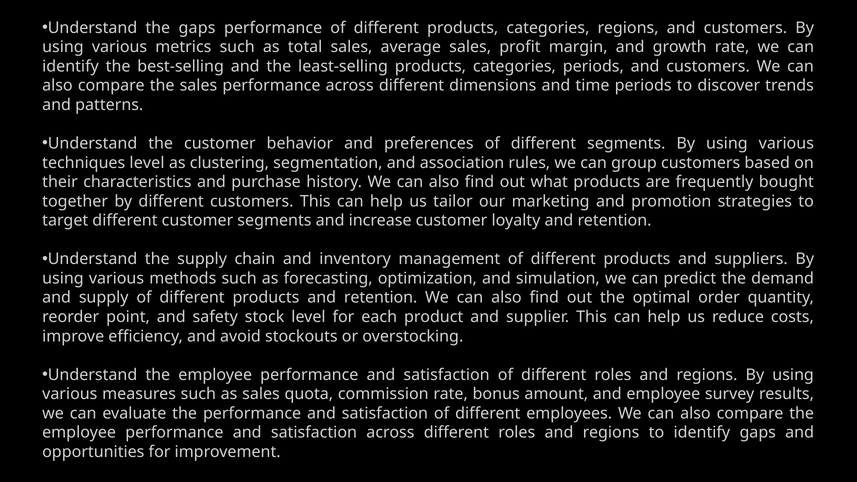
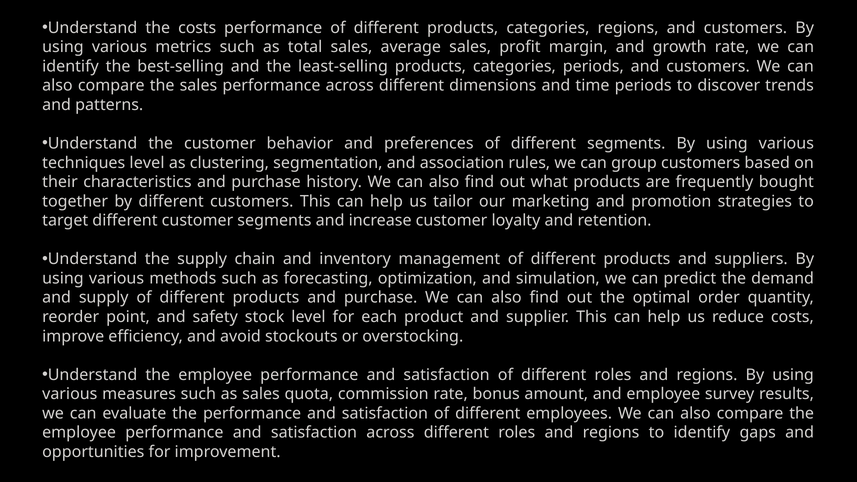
the gaps: gaps -> costs
products and retention: retention -> purchase
